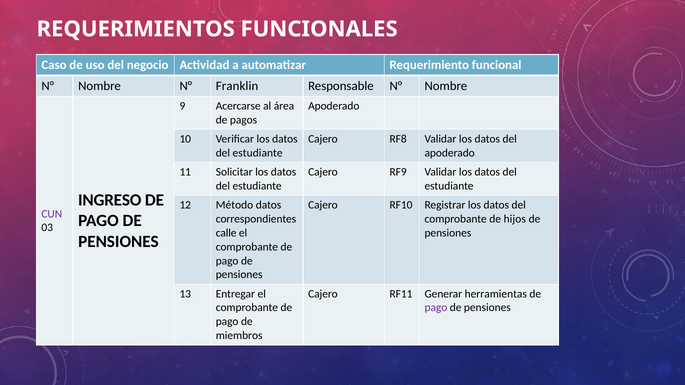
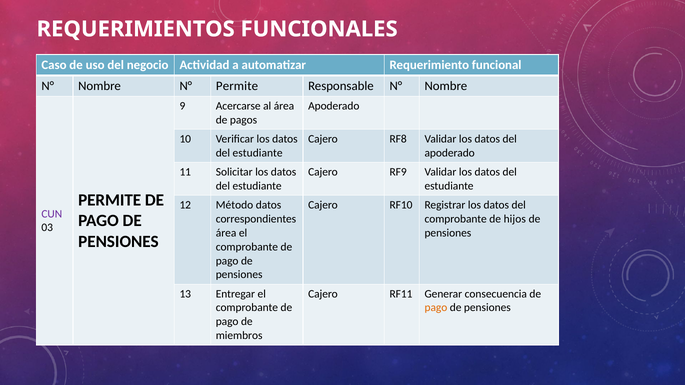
N° Franklin: Franklin -> Permite
INGRESO at (110, 200): INGRESO -> PERMITE
calle at (226, 233): calle -> área
herramientas: herramientas -> consecuencia
pago at (436, 308) colour: purple -> orange
